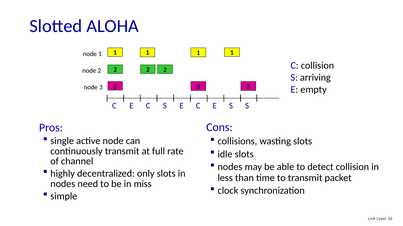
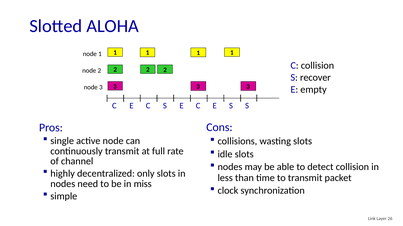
arriving: arriving -> recover
